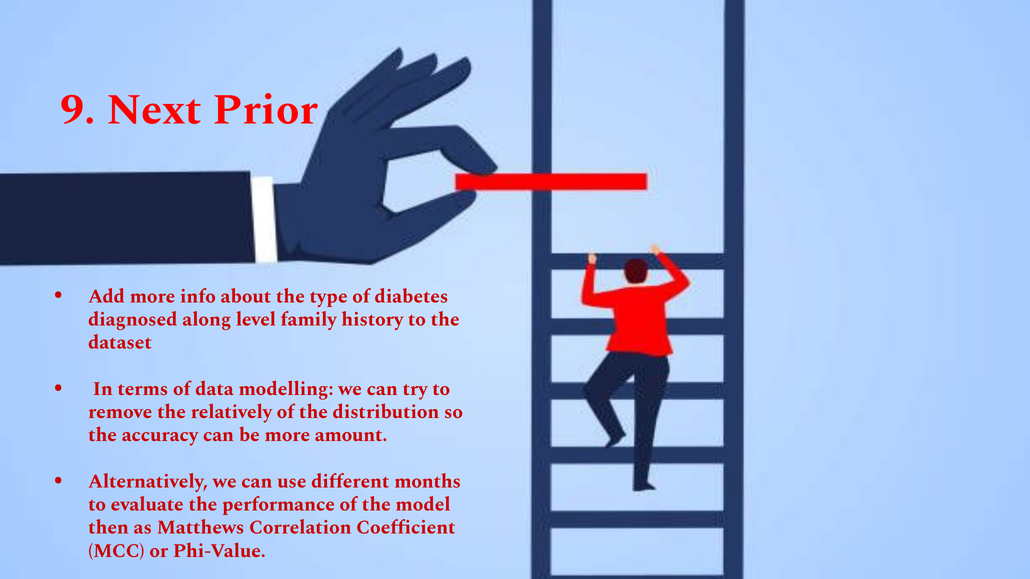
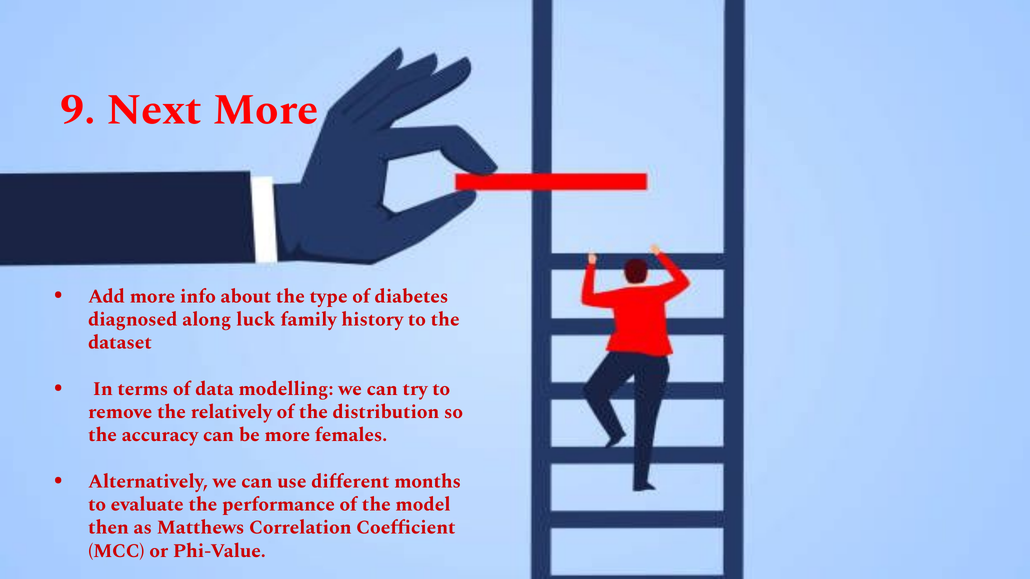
Next Prior: Prior -> More
level: level -> luck
amount: amount -> females
